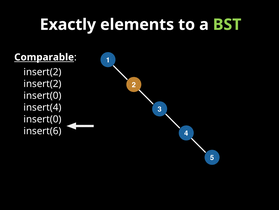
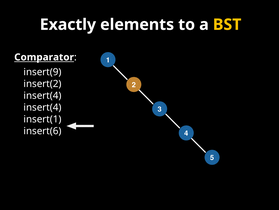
BST colour: light green -> yellow
Comparable: Comparable -> Comparator
insert(2 at (42, 72): insert(2 -> insert(9
insert(0 at (42, 95): insert(0 -> insert(4
insert(0 at (42, 119): insert(0 -> insert(1
